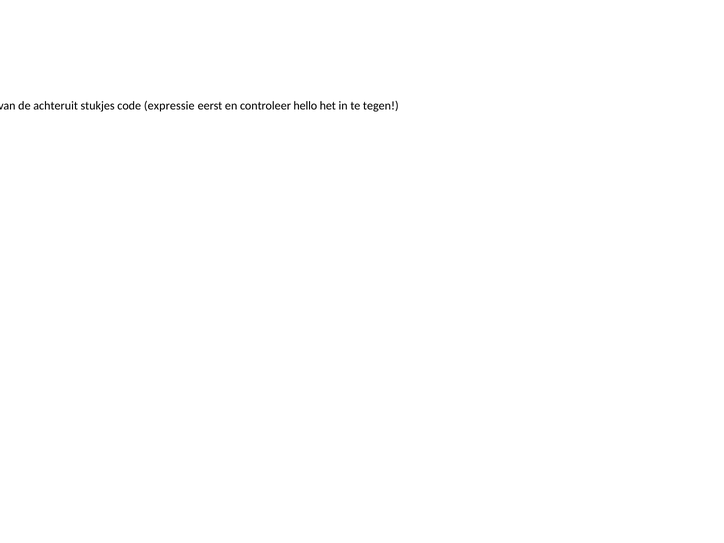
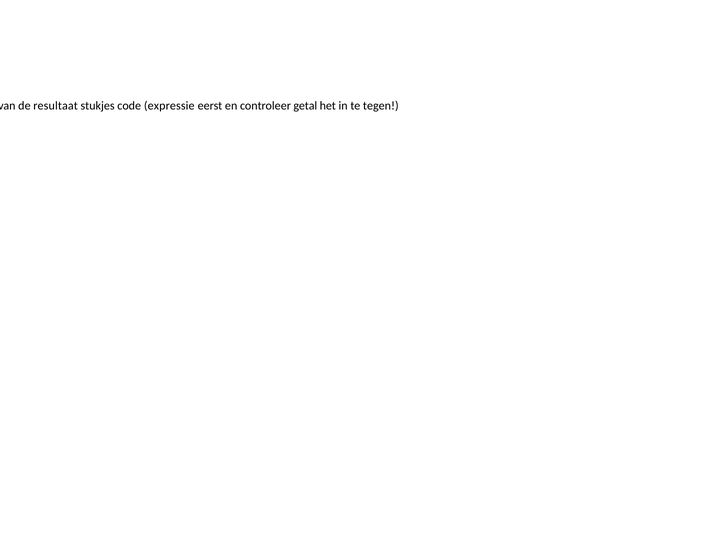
achteruit: achteruit -> resultaat
hello: hello -> getal
